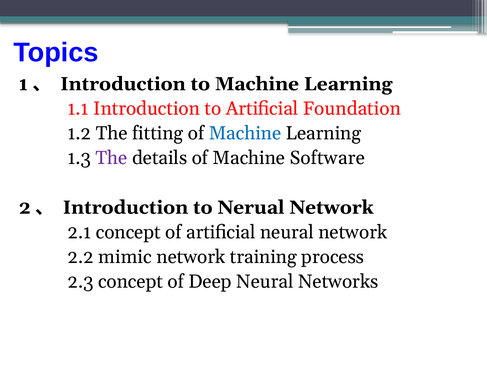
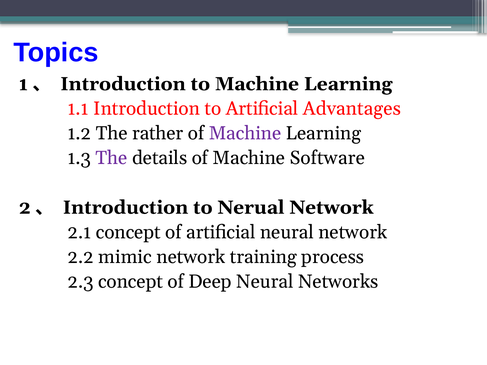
Foundation: Foundation -> Advantages
fitting: fitting -> rather
Machine at (245, 133) colour: blue -> purple
